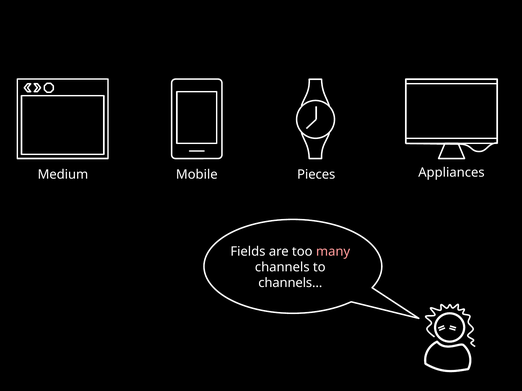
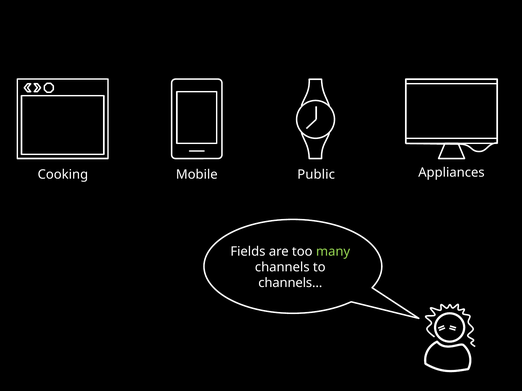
Medium: Medium -> Cooking
Pieces: Pieces -> Public
many colour: pink -> light green
